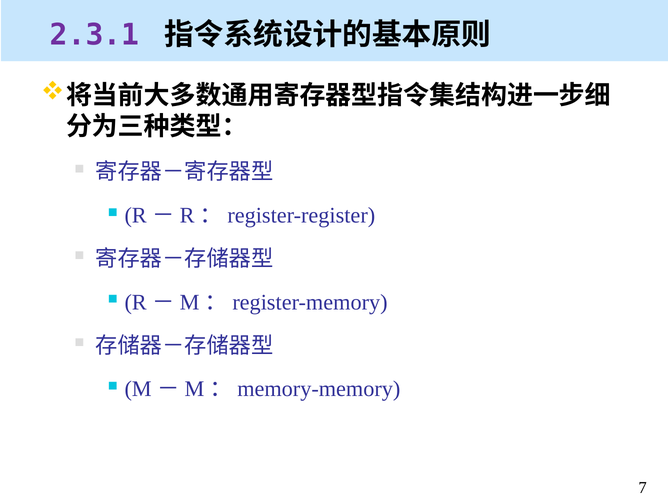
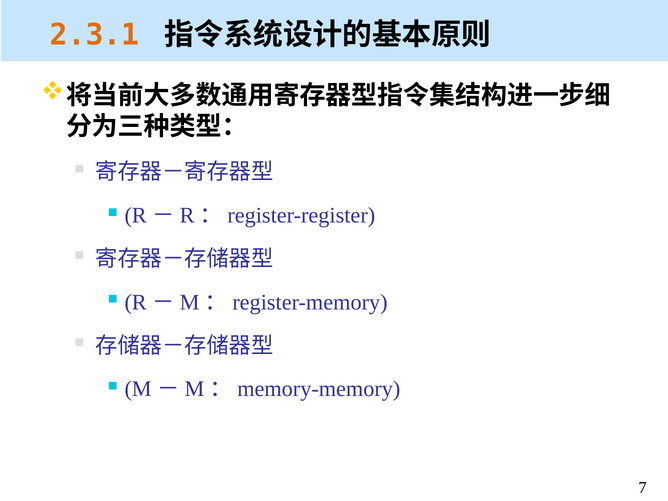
2.3.1 colour: purple -> orange
